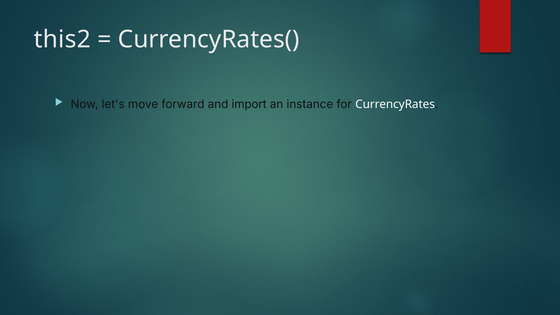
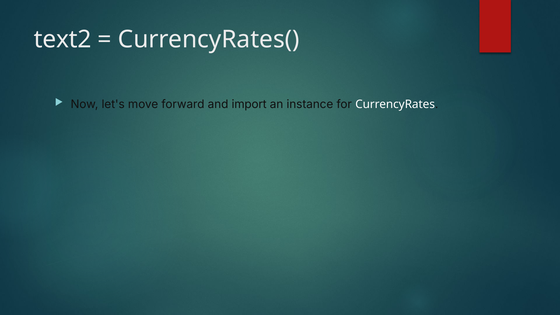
this2: this2 -> text2
